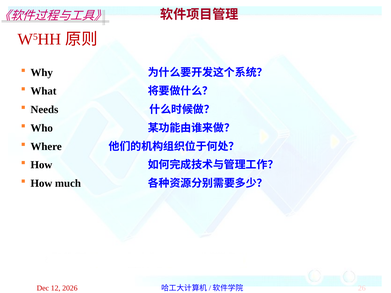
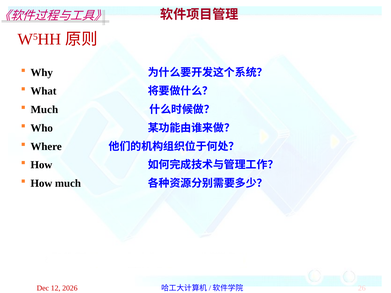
Needs at (44, 110): Needs -> Much
